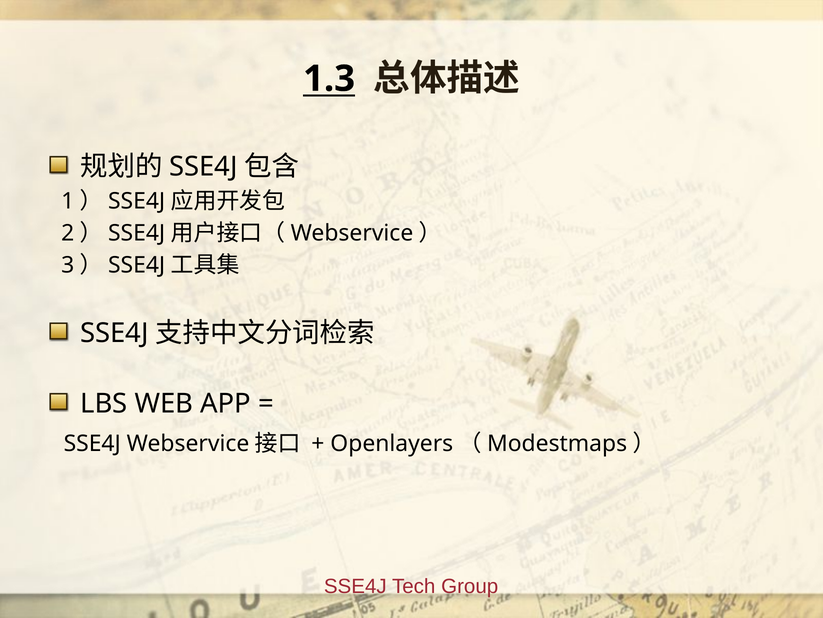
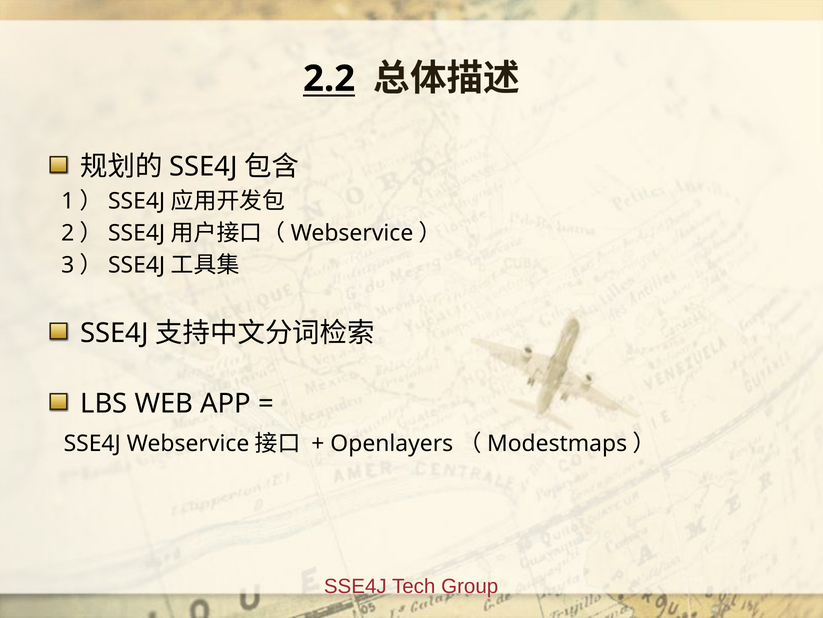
1.3: 1.3 -> 2.2
